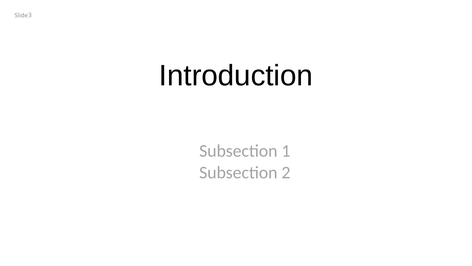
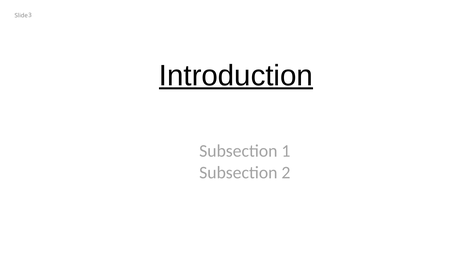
Introduction underline: none -> present
